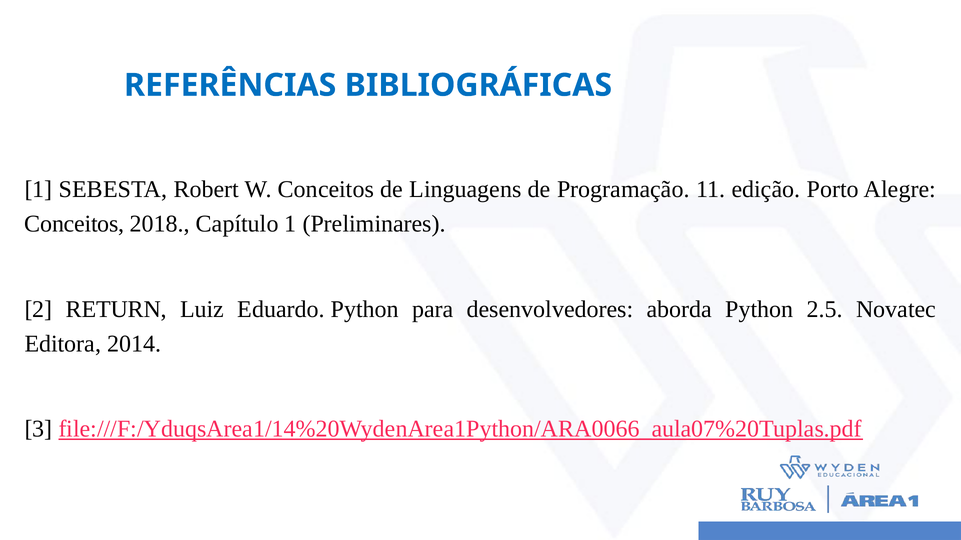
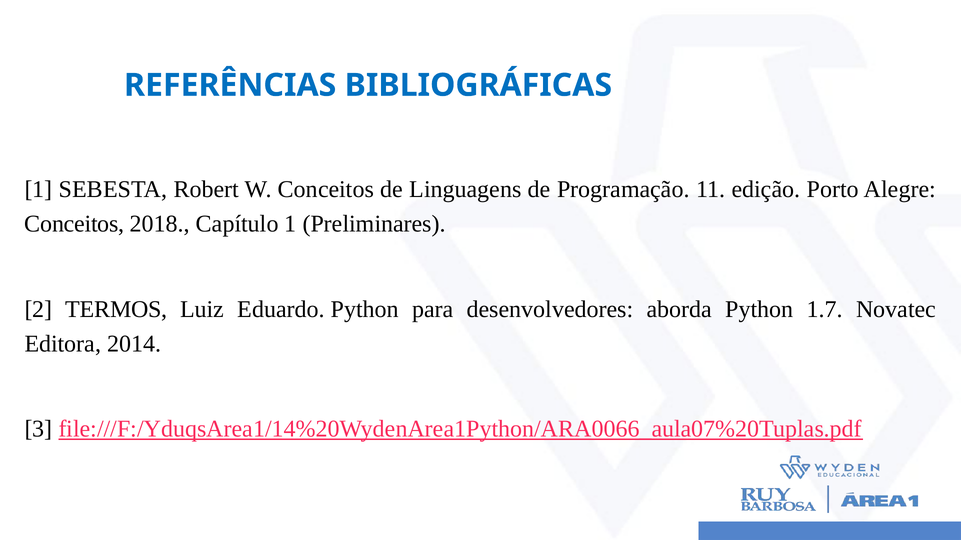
RETURN: RETURN -> TERMOS
2.5: 2.5 -> 1.7
